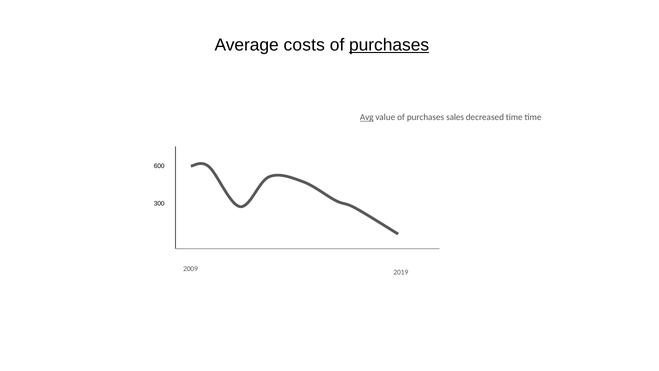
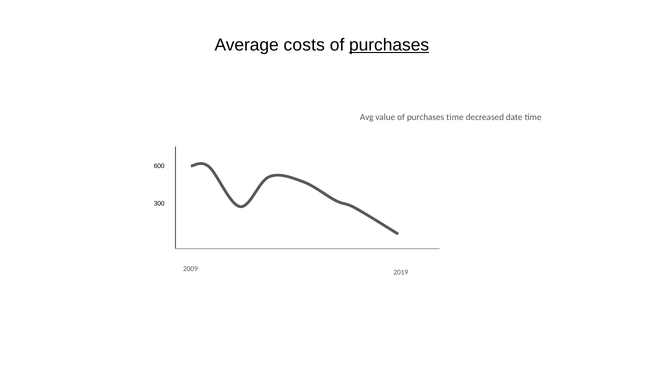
Avg underline: present -> none
purchases sales: sales -> time
decreased time: time -> date
